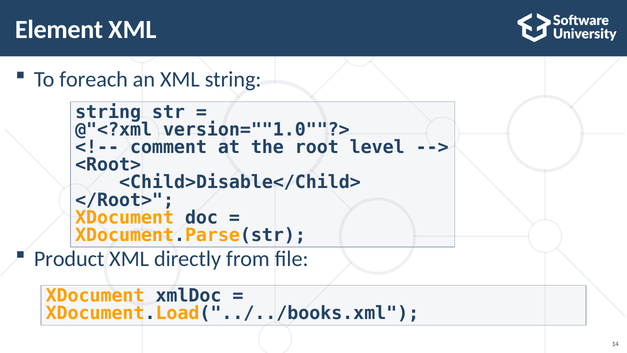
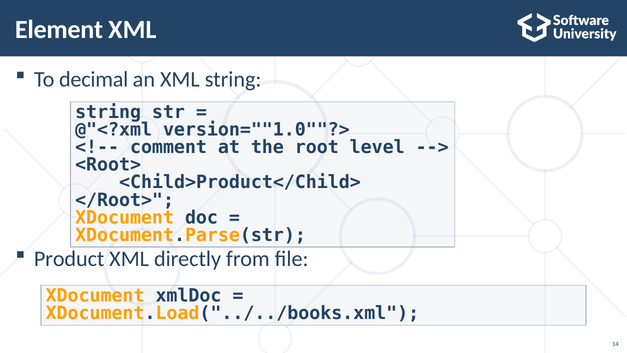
foreach: foreach -> decimal
<Child>Disable</Child>: <Child>Disable</Child> -> <Child>Product</Child>
